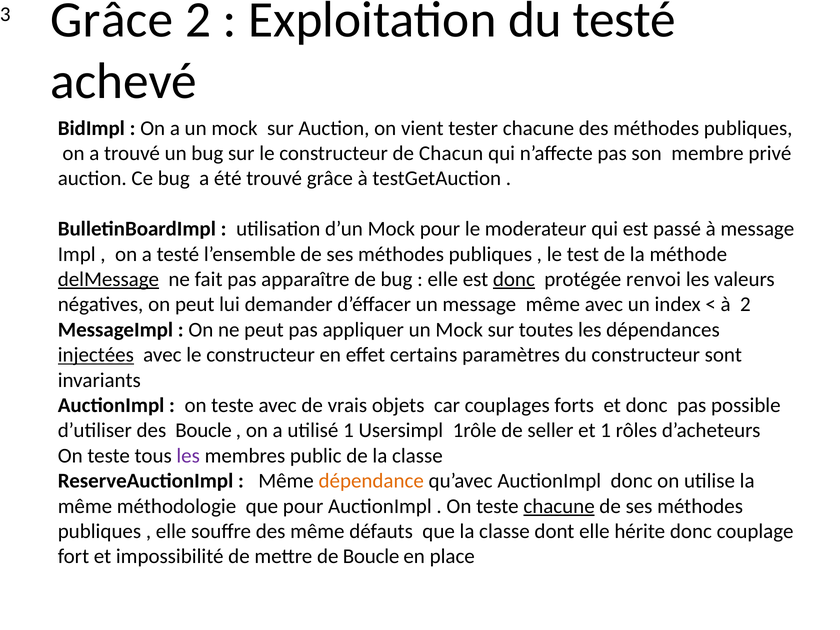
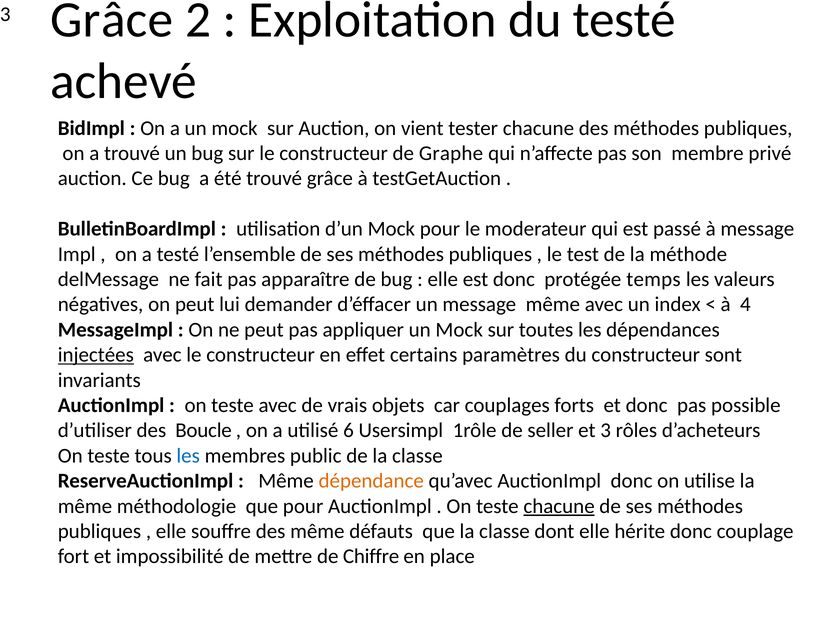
Chacun: Chacun -> Graphe
delMessage underline: present -> none
donc at (514, 279) underline: present -> none
renvoi: renvoi -> temps
à 2: 2 -> 4
utilisé 1: 1 -> 6
et 1: 1 -> 3
les at (188, 456) colour: purple -> blue
de Boucle: Boucle -> Chiffre
